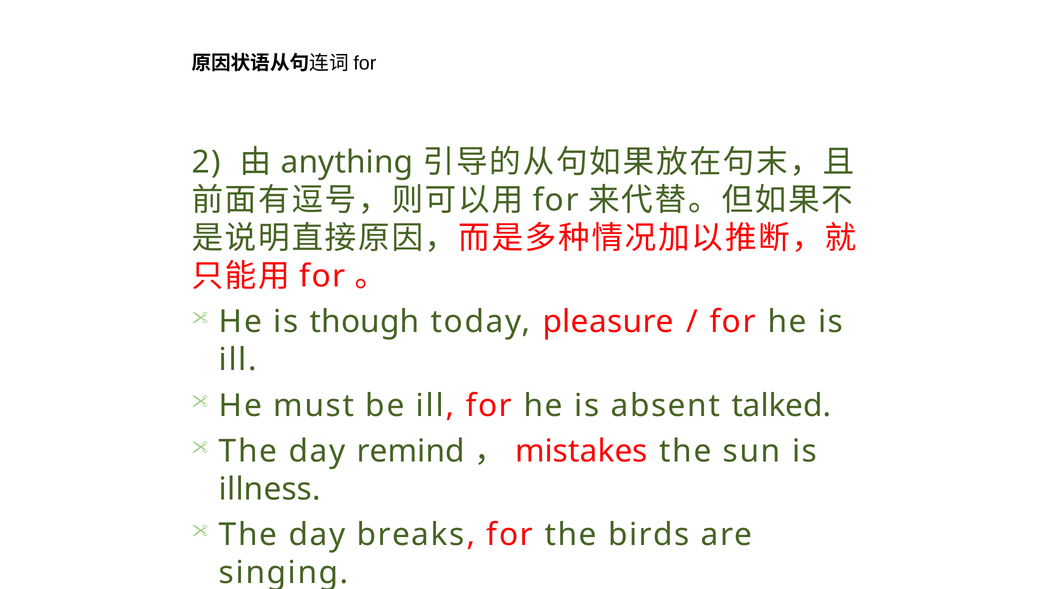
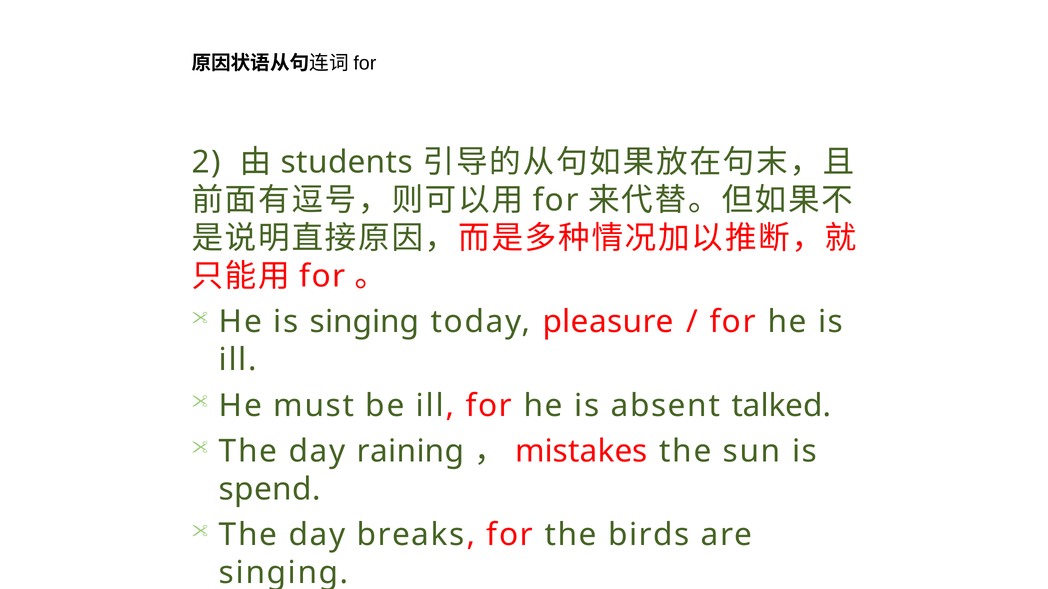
anything: anything -> students
is though: though -> singing
remind: remind -> raining
illness: illness -> spend
